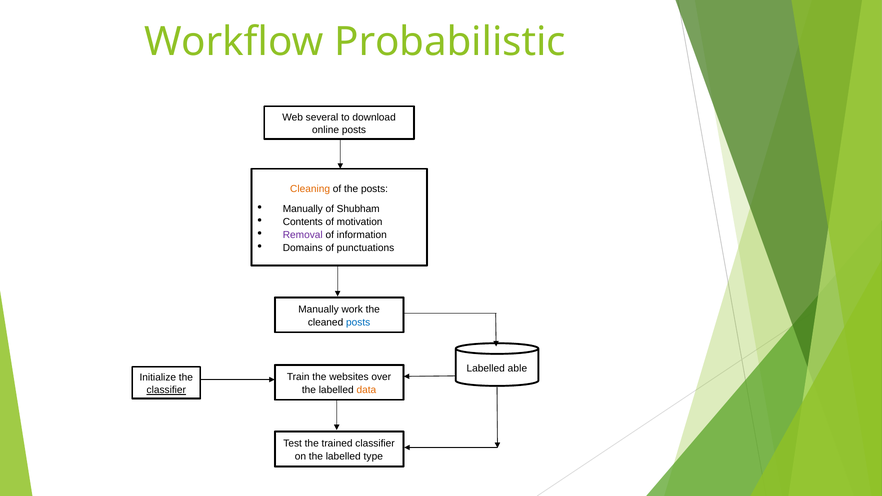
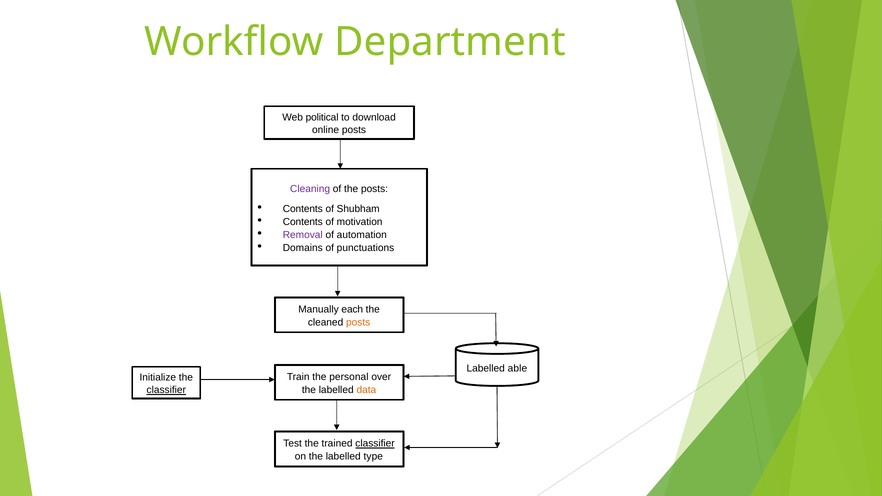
Probabilistic: Probabilistic -> Department
several: several -> political
Cleaning colour: orange -> purple
Manually at (303, 209): Manually -> Contents
information: information -> automation
work: work -> each
posts at (358, 322) colour: blue -> orange
websites: websites -> personal
classifier at (375, 444) underline: none -> present
